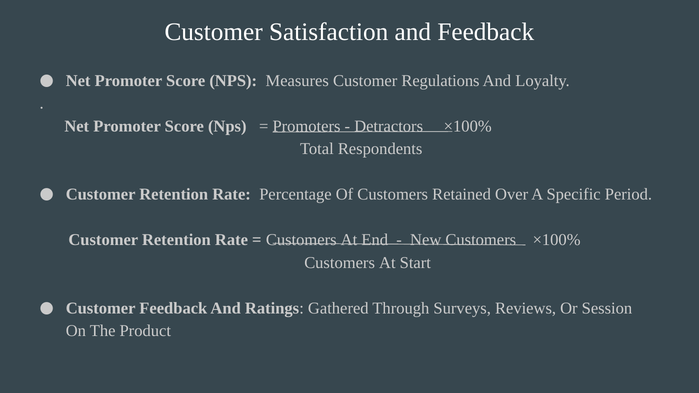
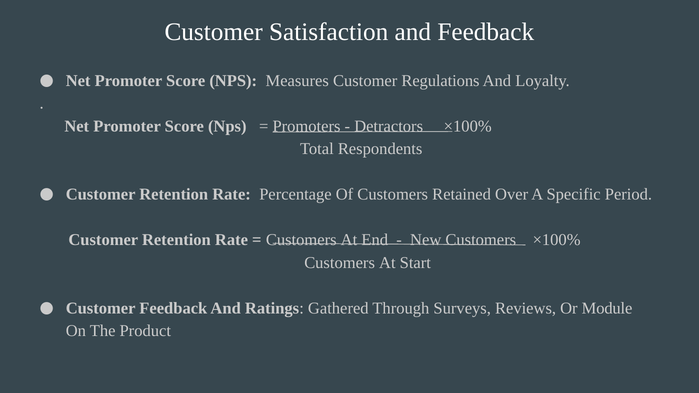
Session: Session -> Module
